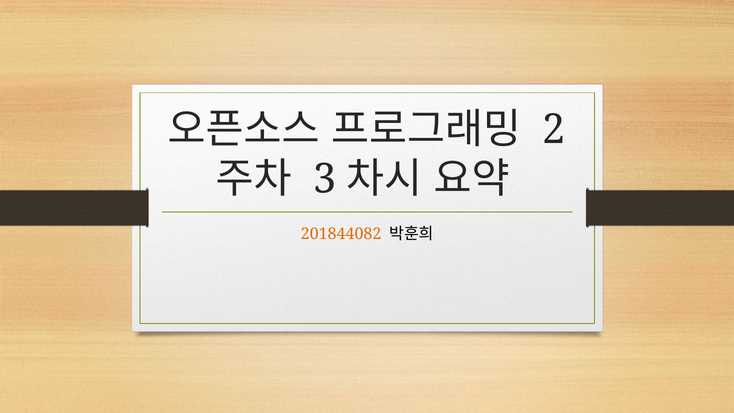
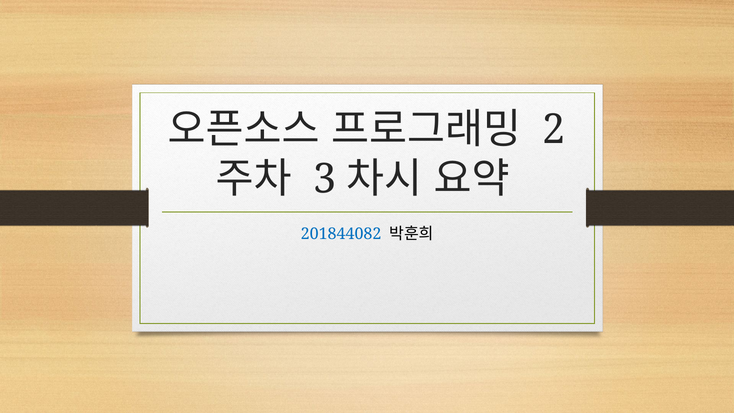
201844082 colour: orange -> blue
